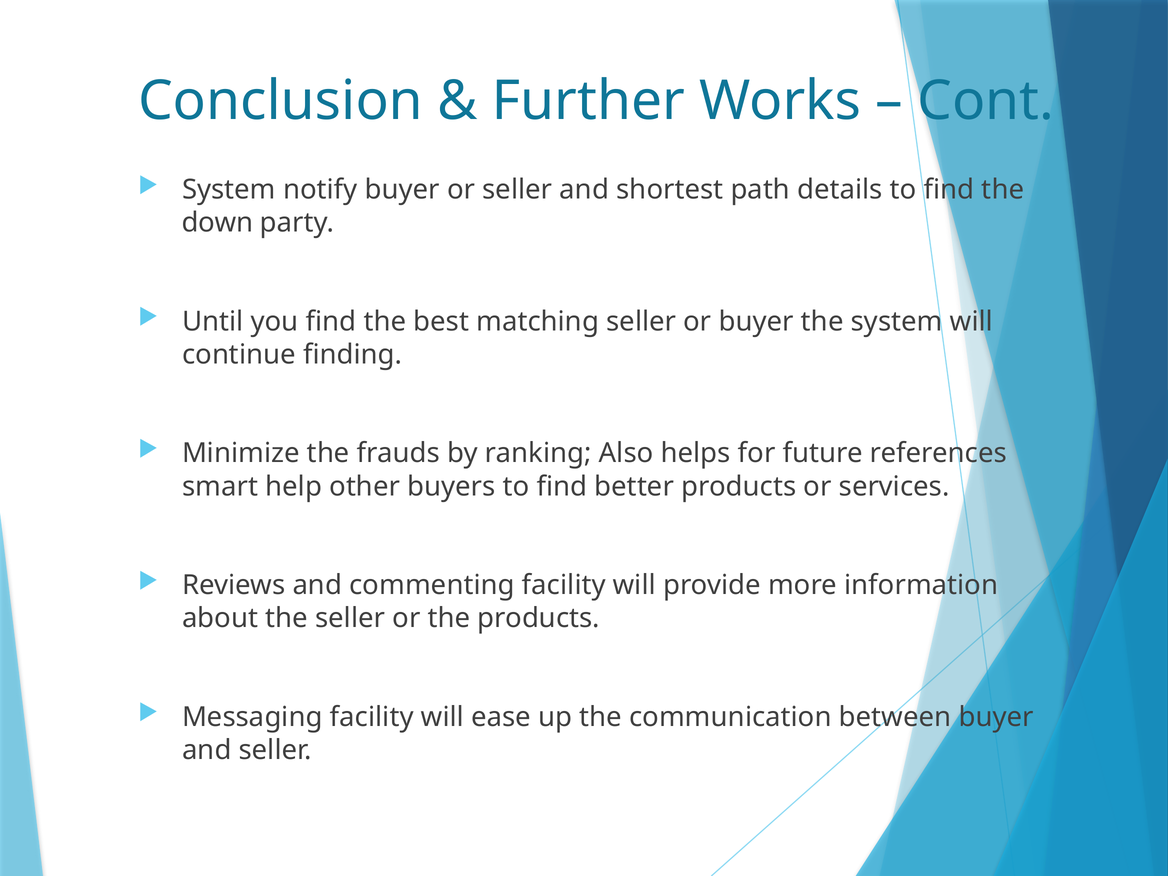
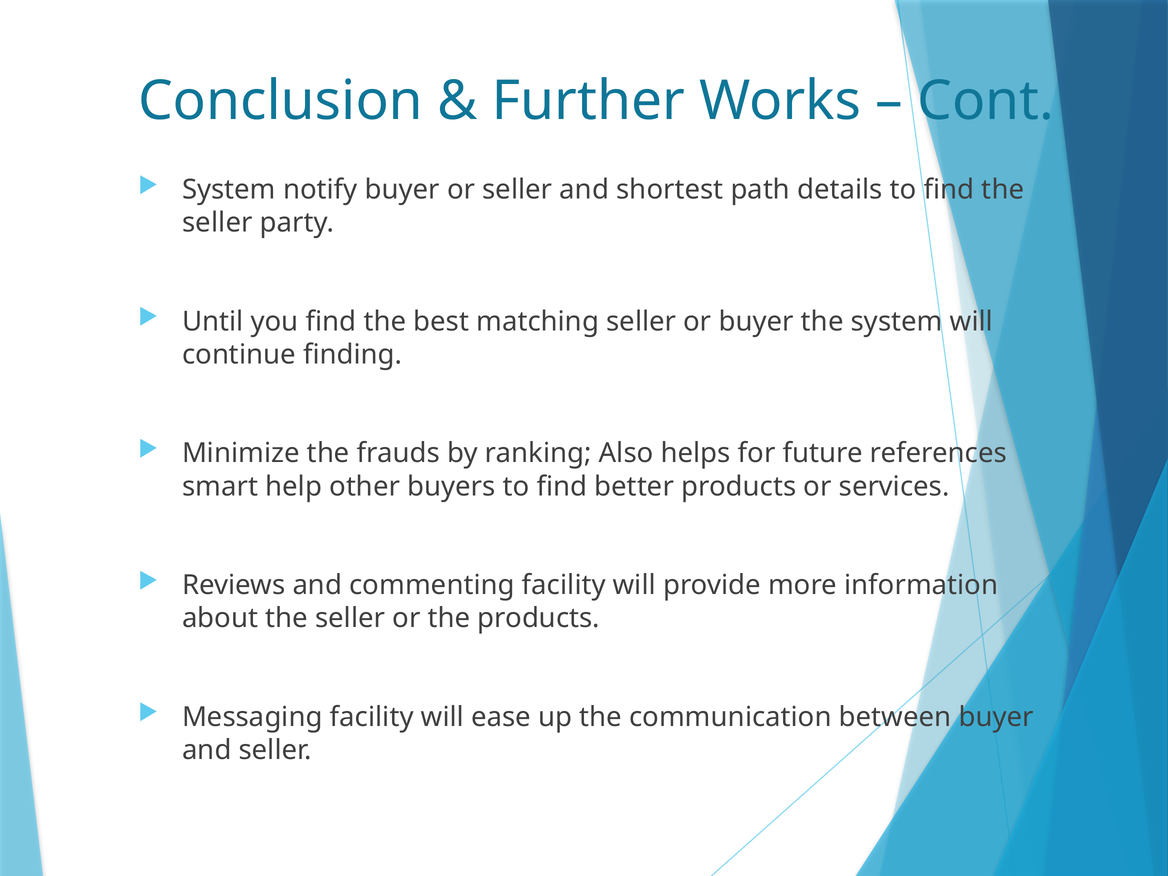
down at (218, 223): down -> seller
